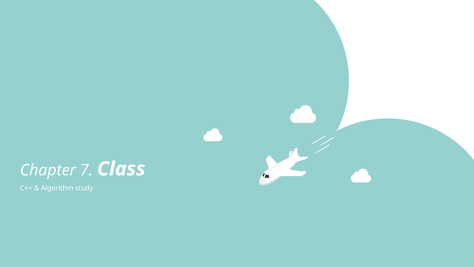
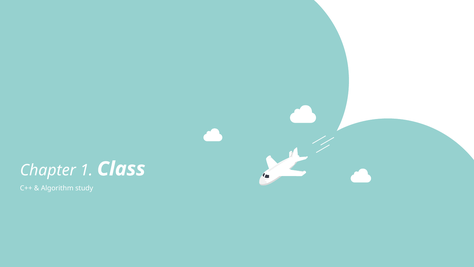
7: 7 -> 1
